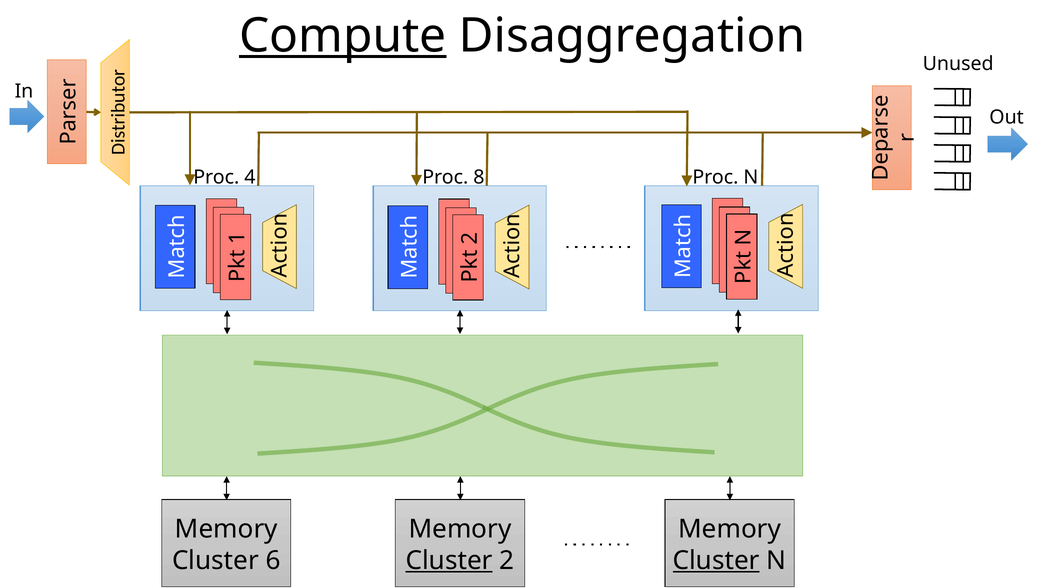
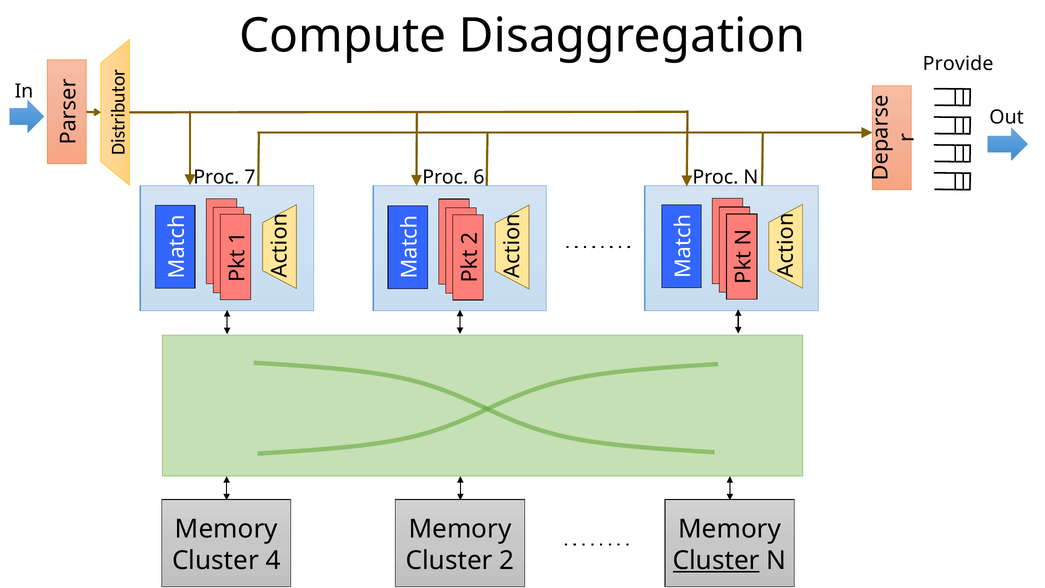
Compute underline: present -> none
Unused: Unused -> Provide
4: 4 -> 7
8: 8 -> 6
6: 6 -> 4
Cluster at (449, 560) underline: present -> none
